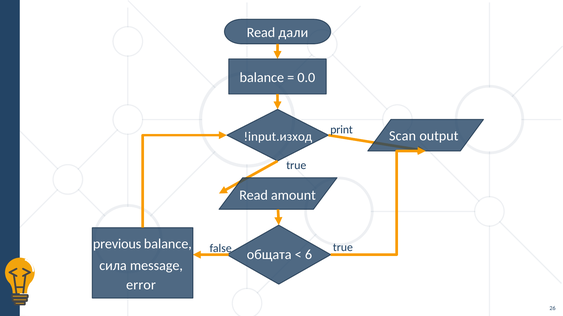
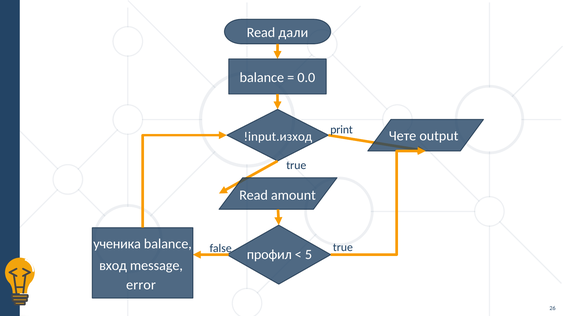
Scan: Scan -> Чете
previous: previous -> ученика
общата: общата -> профил
6: 6 -> 5
сила: сила -> вход
